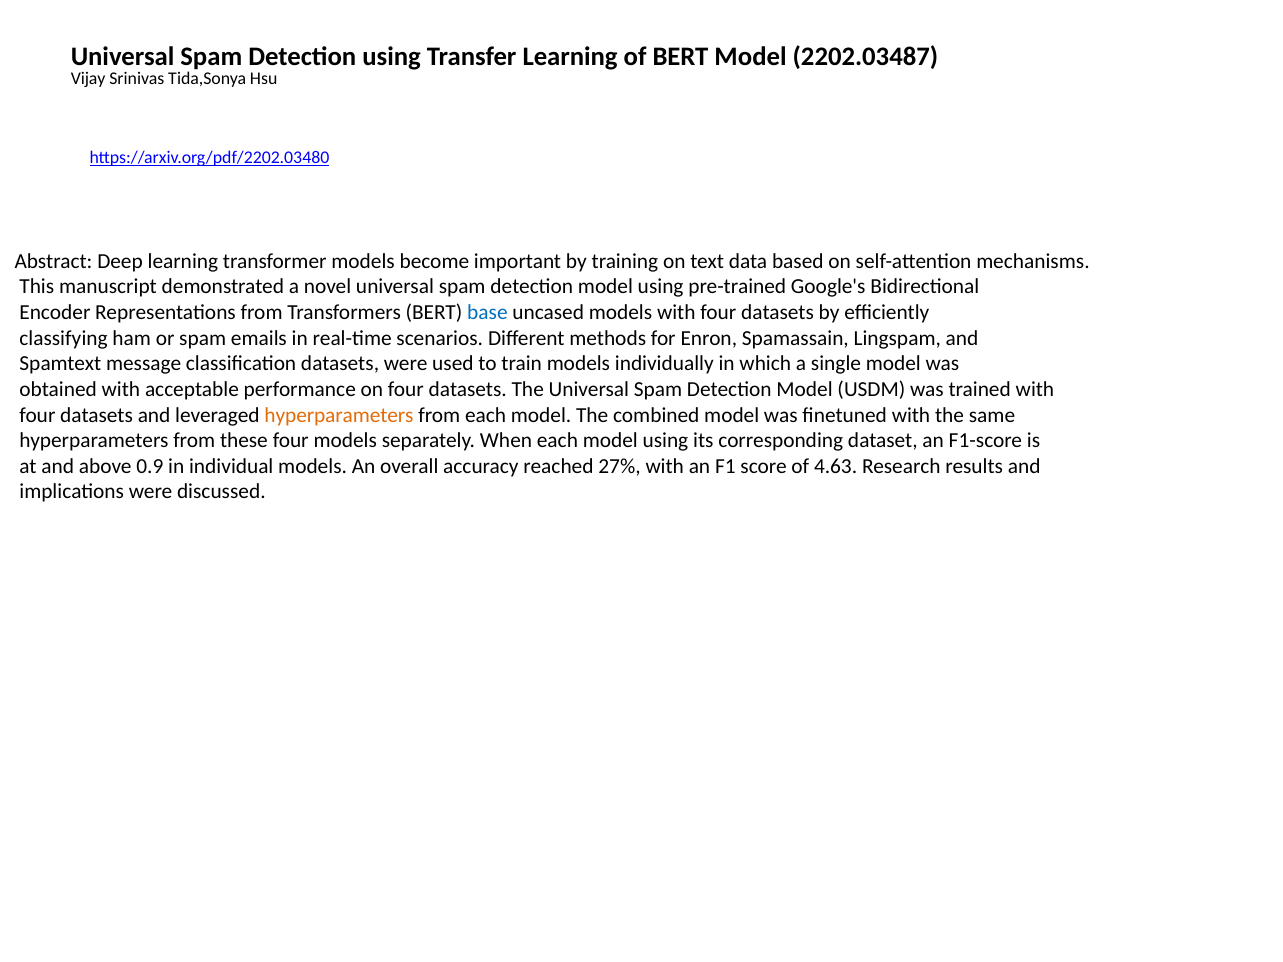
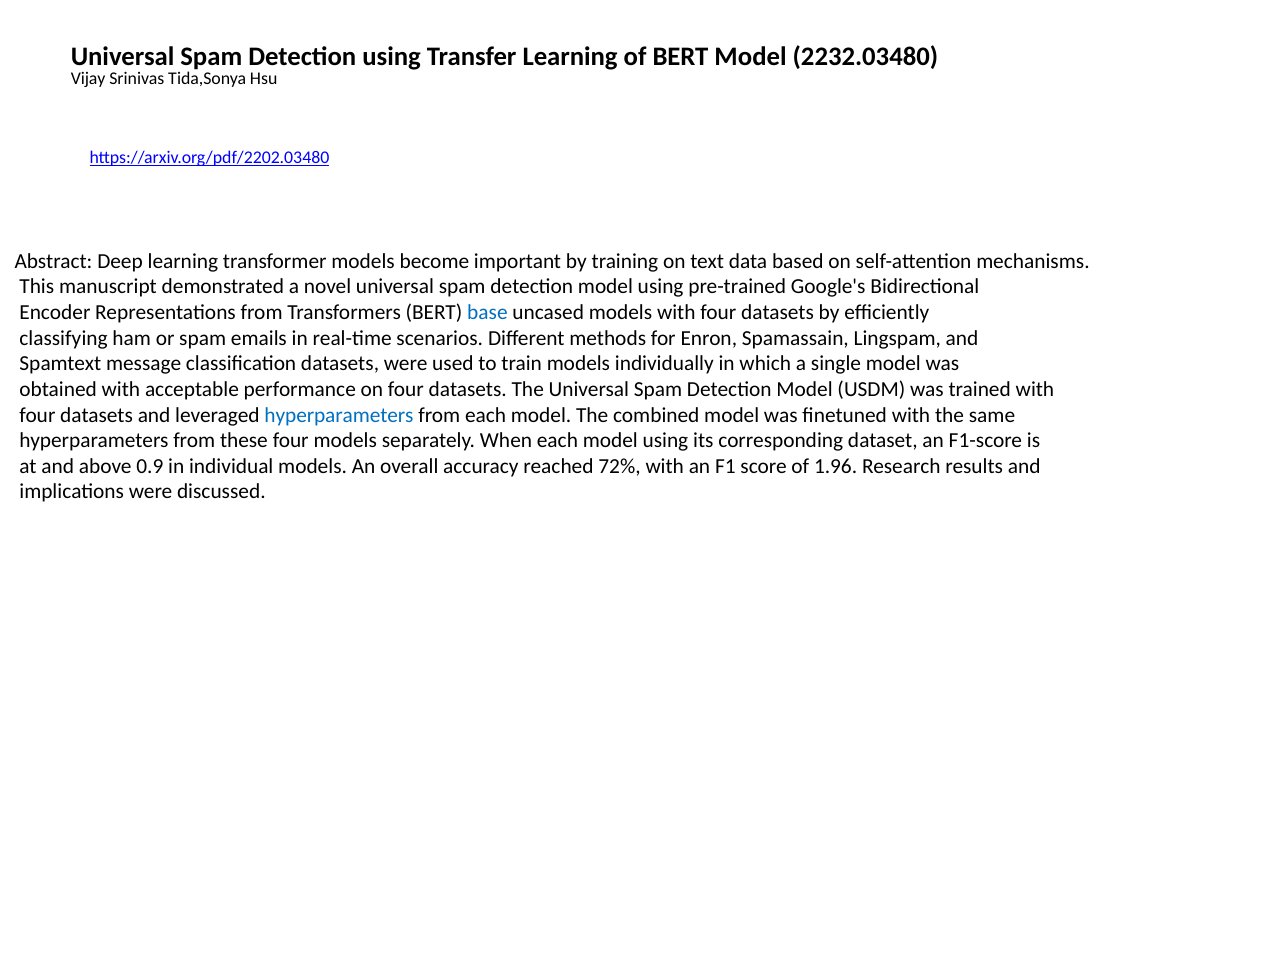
2202.03487: 2202.03487 -> 2232.03480
hyperparameters at (339, 415) colour: orange -> blue
27%: 27% -> 72%
4.63: 4.63 -> 1.96
